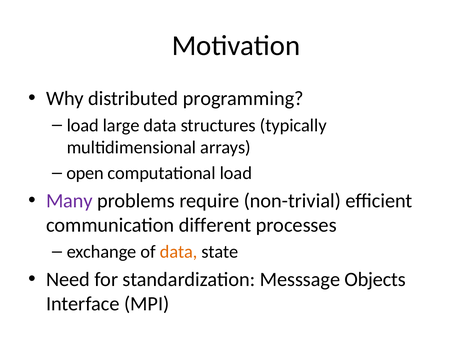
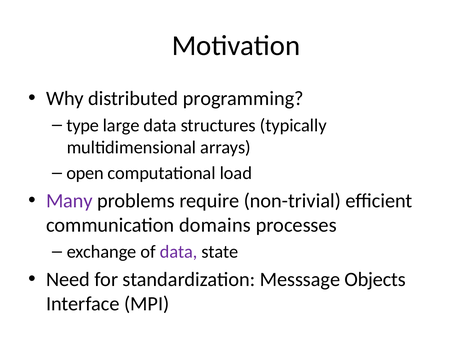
load at (83, 125): load -> type
different: different -> domains
data at (179, 252) colour: orange -> purple
